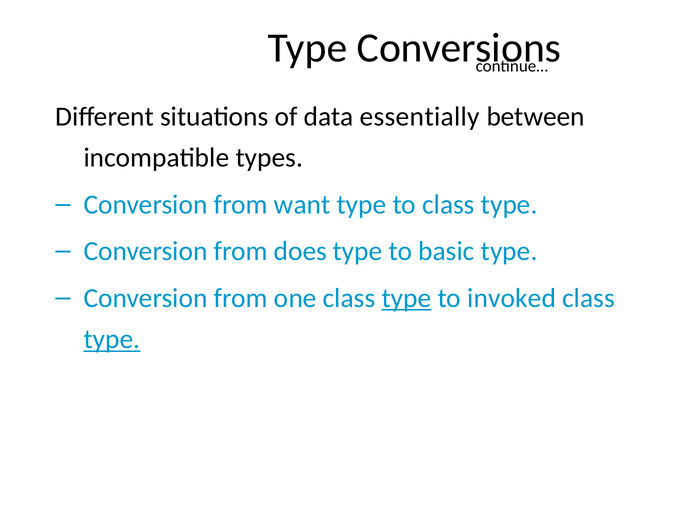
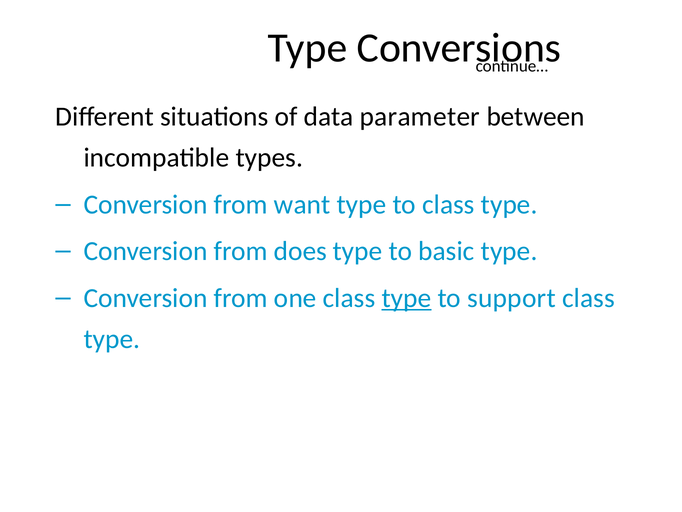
essentially: essentially -> parameter
invoked: invoked -> support
type at (112, 339) underline: present -> none
